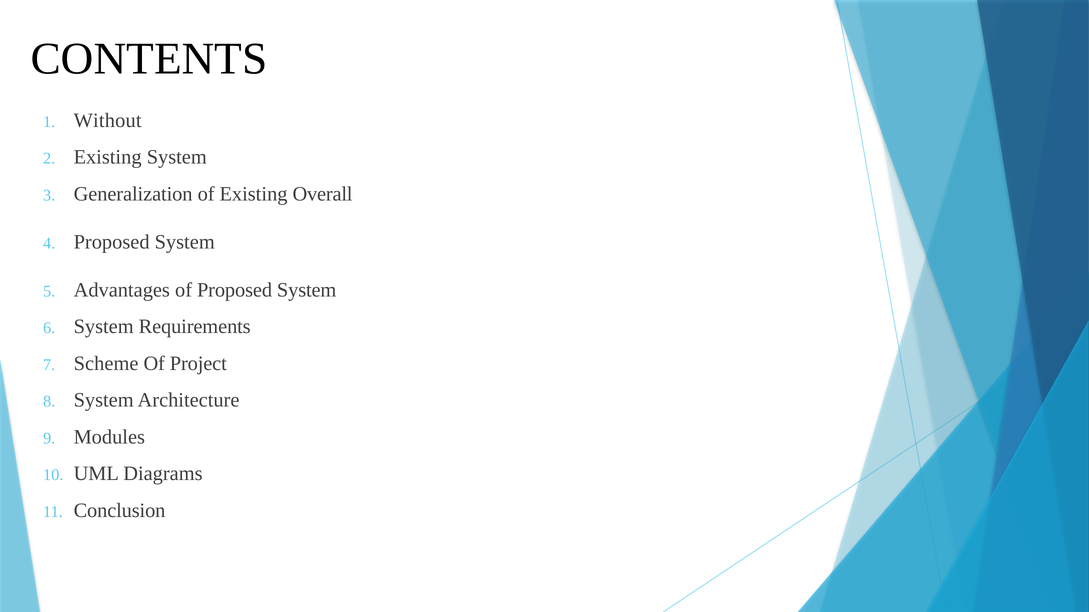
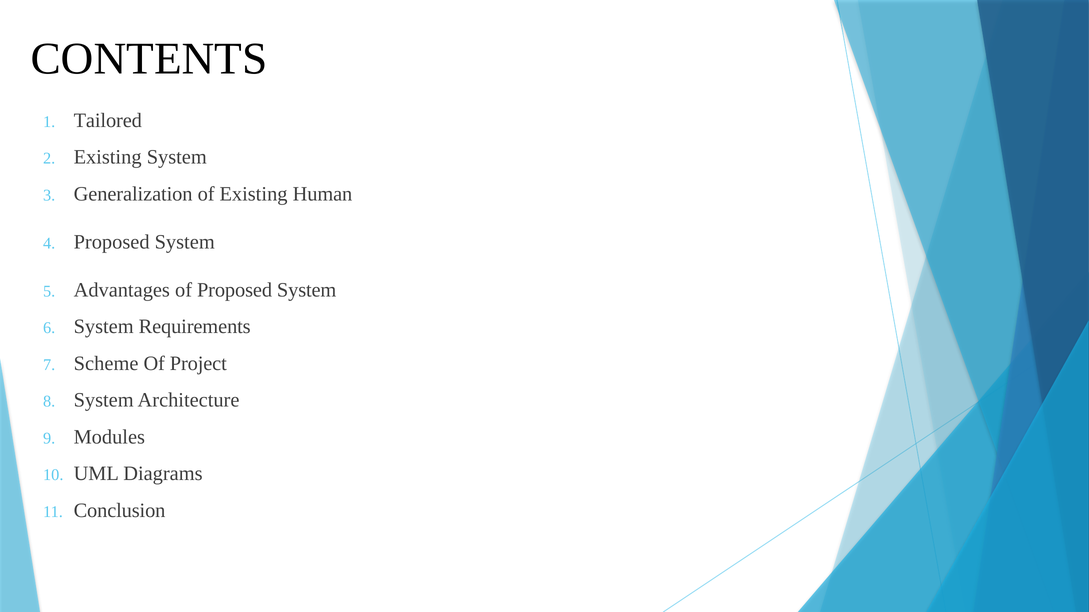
Without: Without -> Tailored
Overall: Overall -> Human
